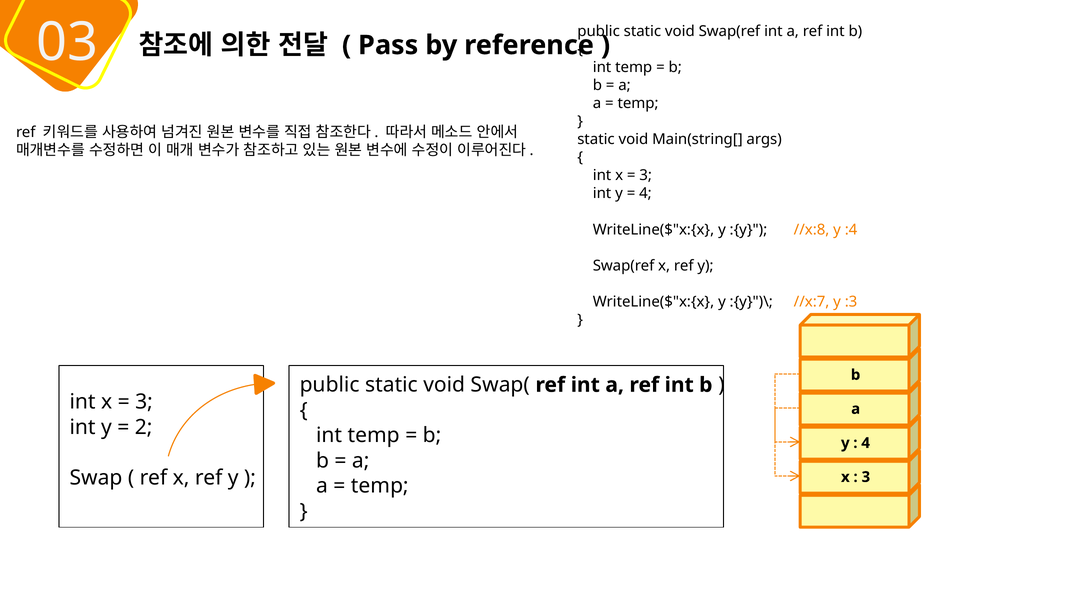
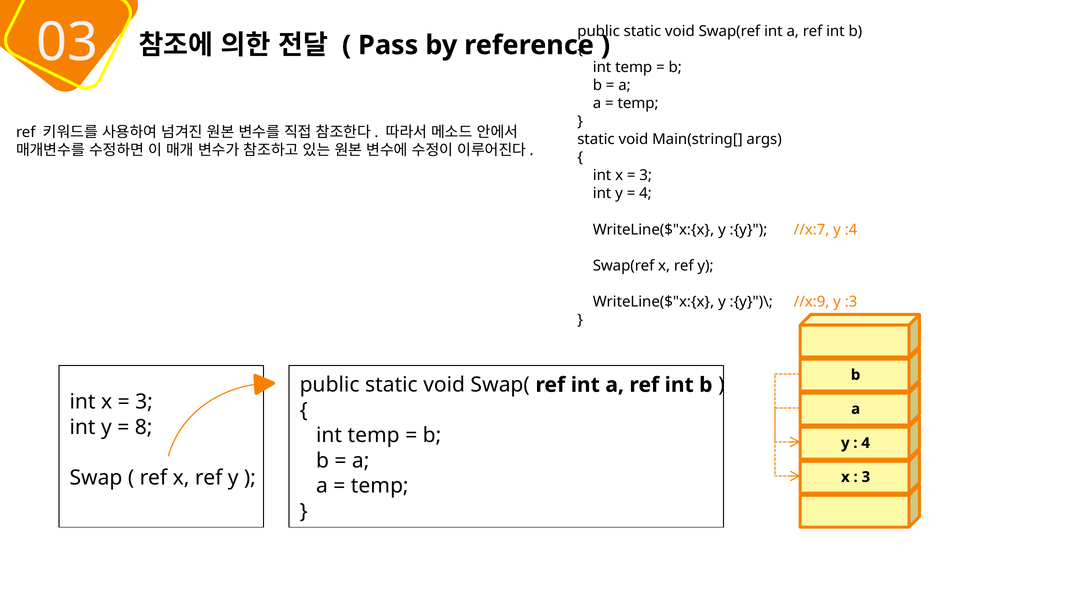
//x:8: //x:8 -> //x:7
//x:7: //x:7 -> //x:9
2: 2 -> 8
